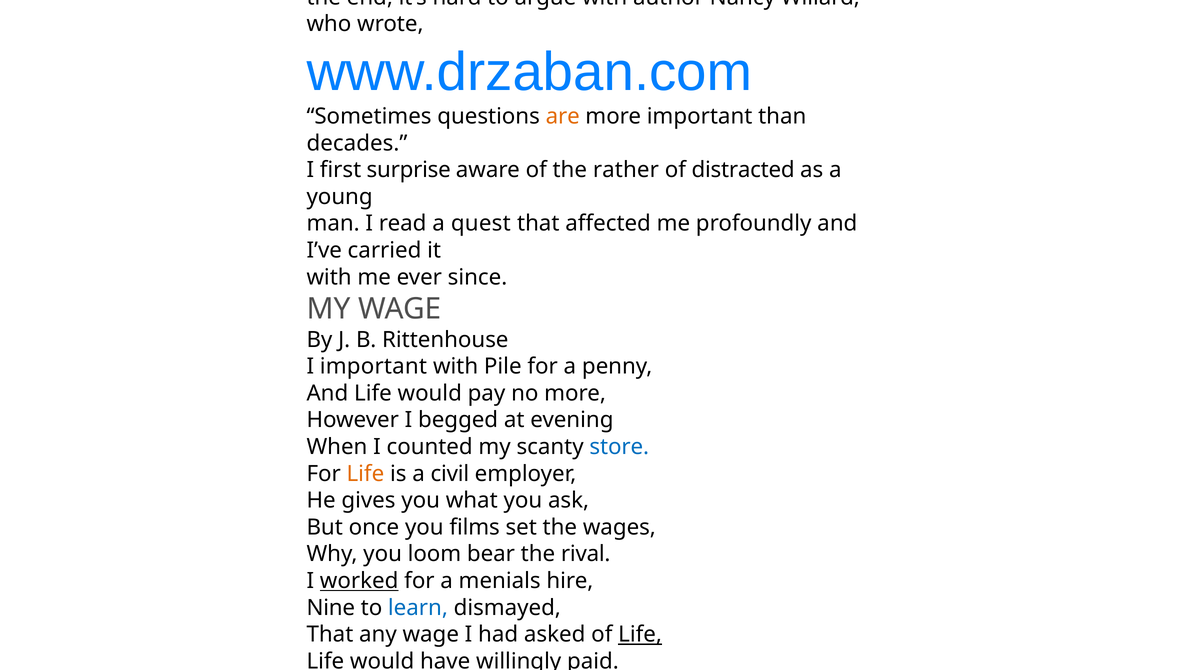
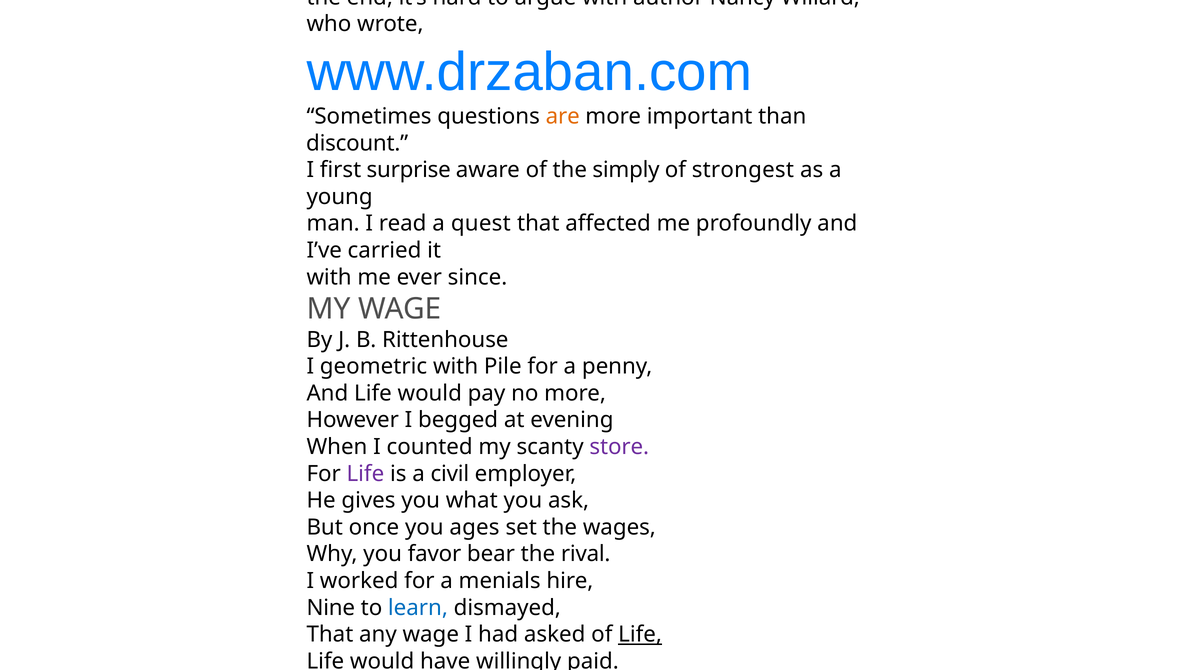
decades: decades -> discount
the rather: rather -> simply
distracted: distracted -> strongest
I important: important -> geometric
store colour: blue -> purple
Life at (365, 474) colour: orange -> purple
films: films -> ages
loom: loom -> favor
worked underline: present -> none
